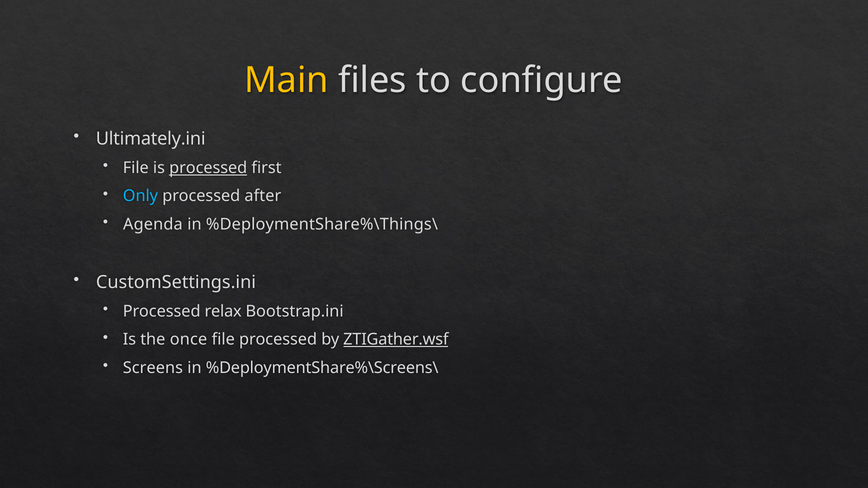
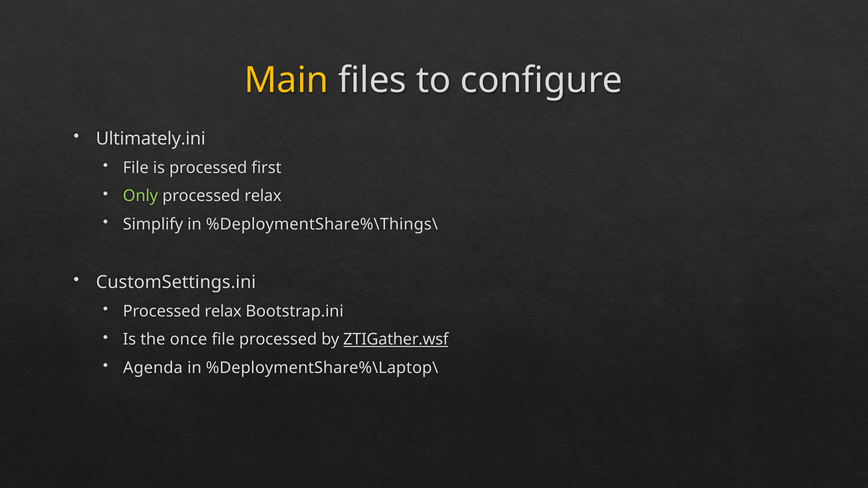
processed at (208, 168) underline: present -> none
Only colour: light blue -> light green
after at (263, 196): after -> relax
Agenda: Agenda -> Simplify
Screens: Screens -> Agenda
%DeploymentShare%\Screens\: %DeploymentShare%\Screens\ -> %DeploymentShare%\Laptop\
